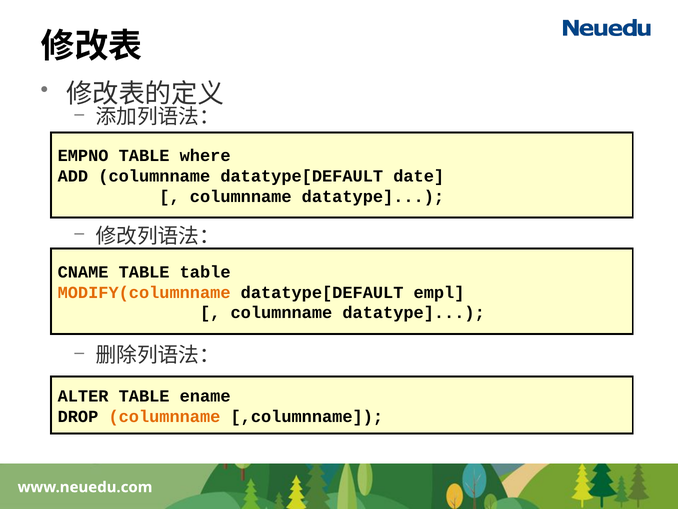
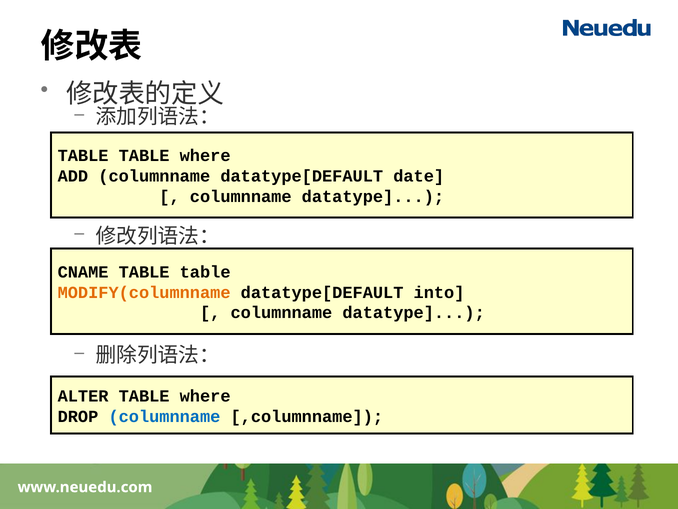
EMPNO at (83, 156): EMPNO -> TABLE
empl: empl -> into
ALTER TABLE ename: ename -> where
columnname at (164, 416) colour: orange -> blue
